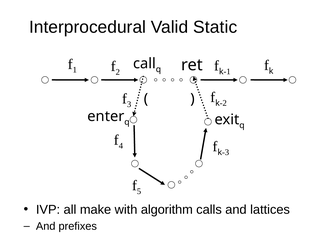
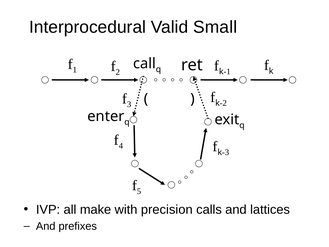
Static: Static -> Small
algorithm: algorithm -> precision
